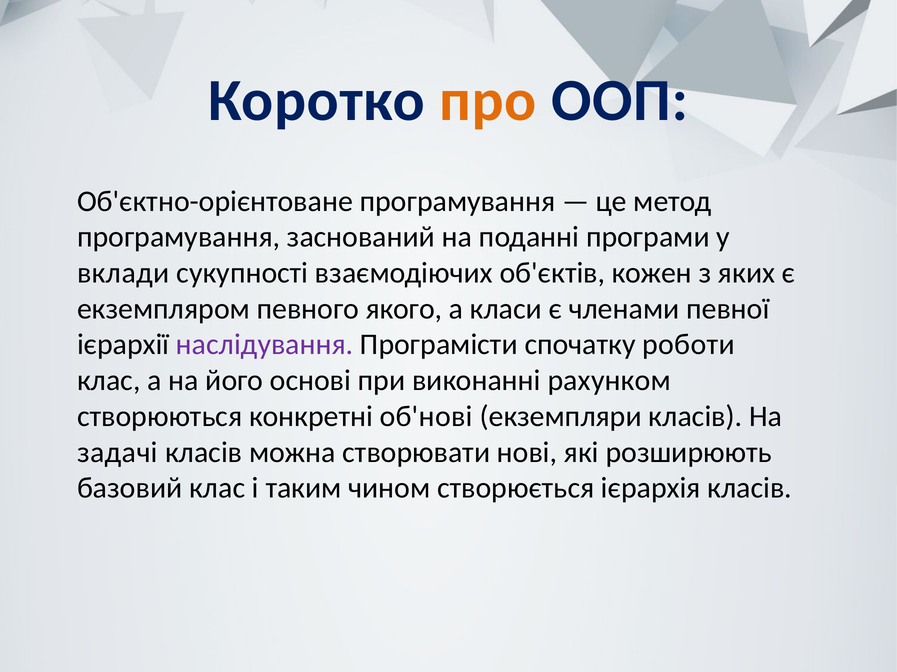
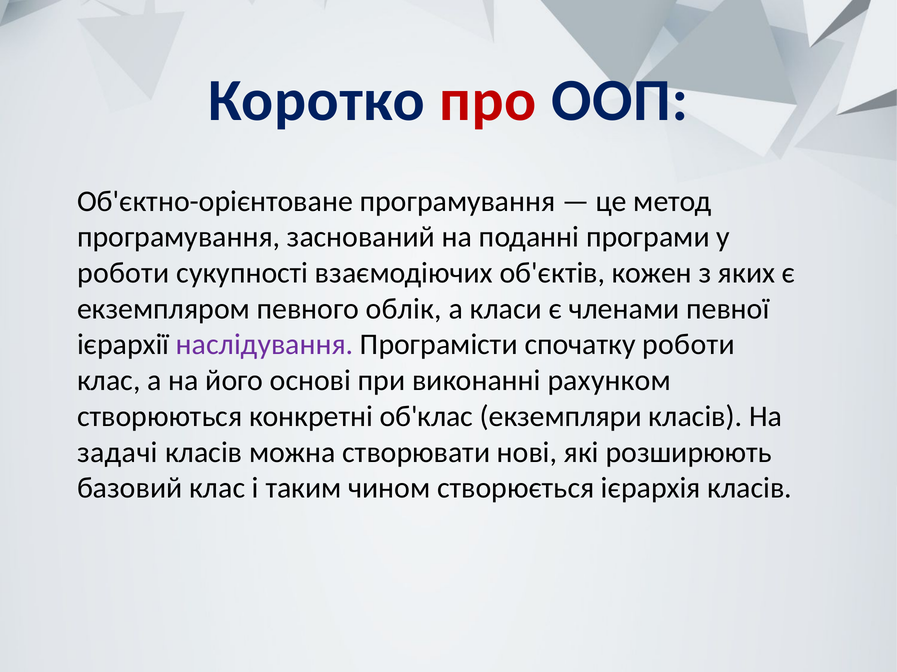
про colour: orange -> red
вклади at (123, 273): вклади -> роботи
якого: якого -> облік
об'нові: об'нові -> об'клас
